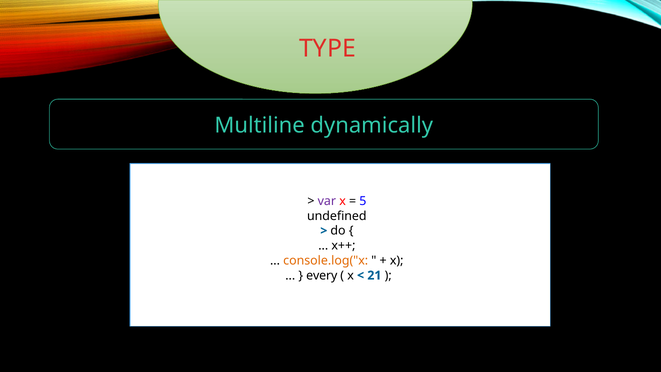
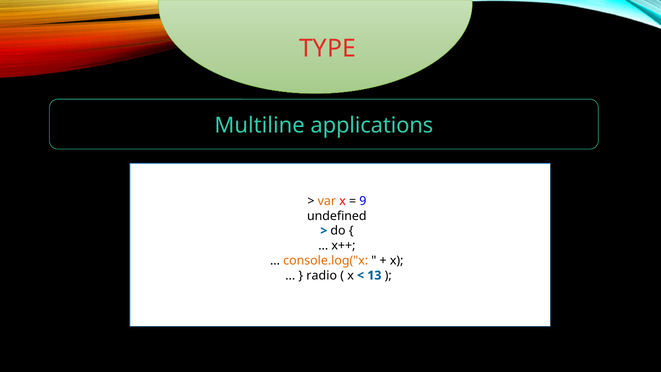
dynamically: dynamically -> applications
var colour: purple -> orange
5: 5 -> 9
every: every -> radio
21: 21 -> 13
